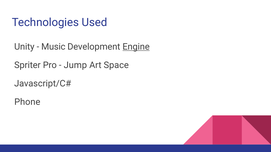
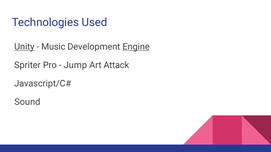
Unity underline: none -> present
Space: Space -> Attack
Phone: Phone -> Sound
